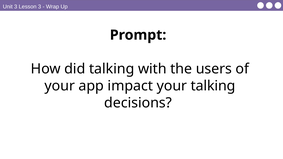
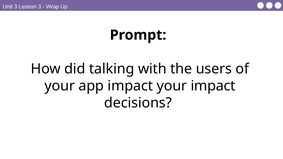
your talking: talking -> impact
